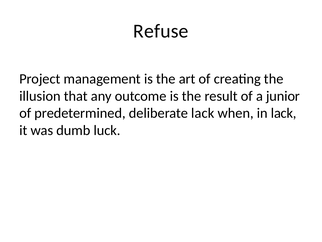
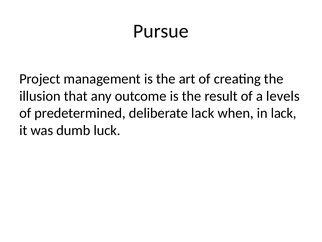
Refuse: Refuse -> Pursue
junior: junior -> levels
